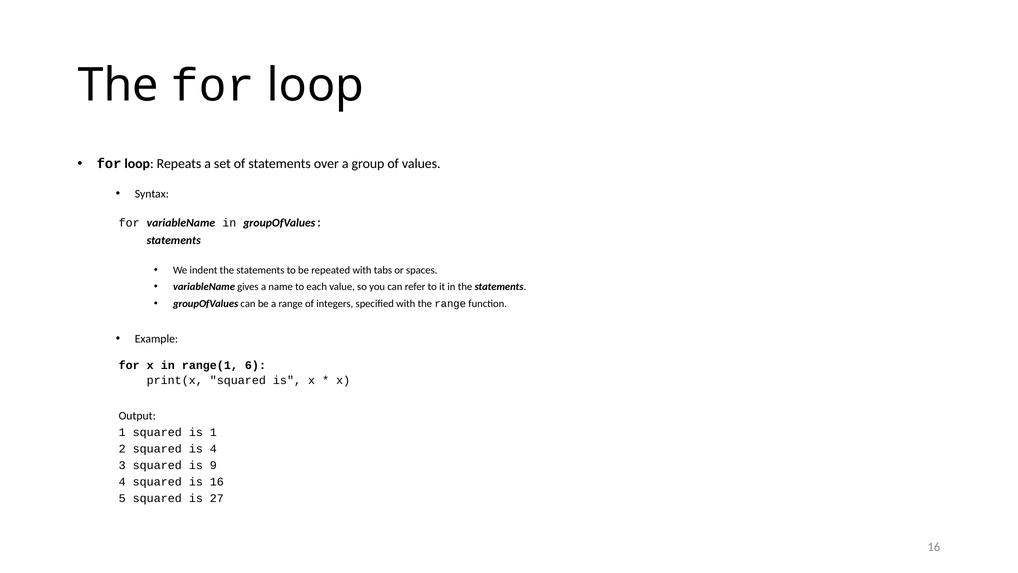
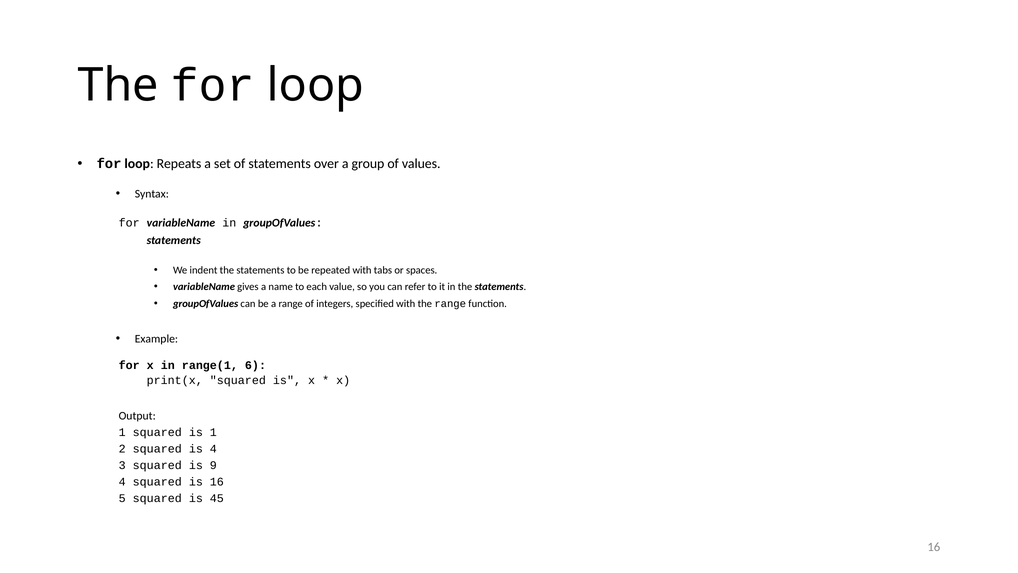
27: 27 -> 45
